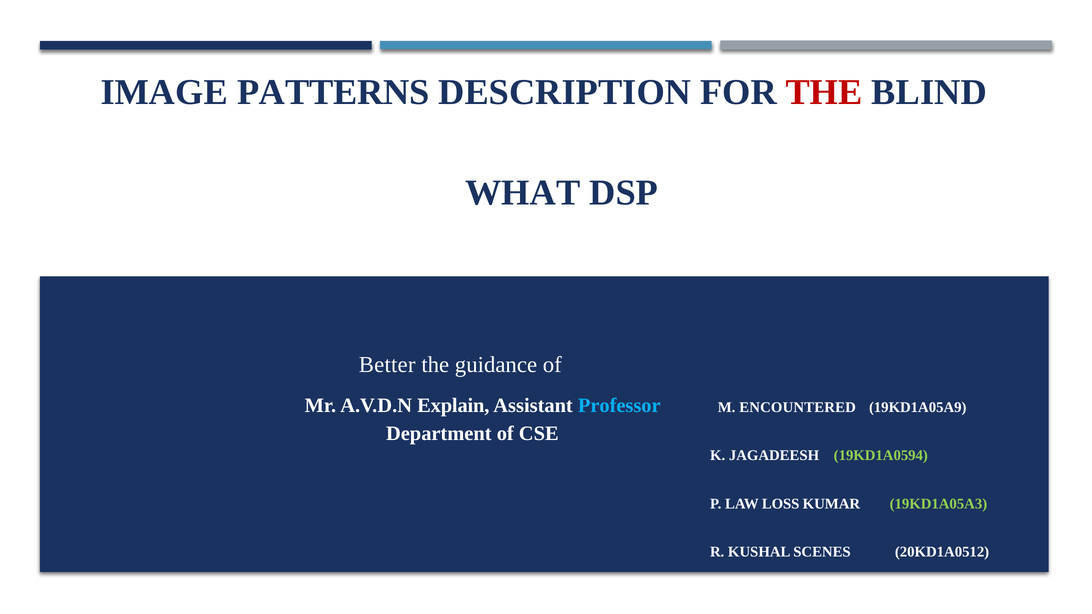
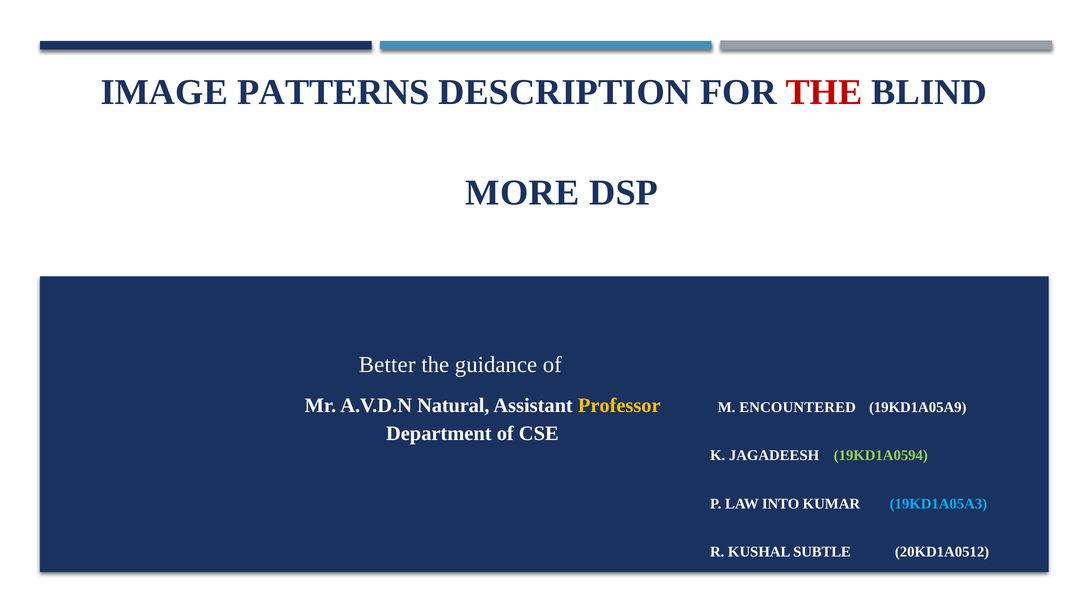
WHAT: WHAT -> MORE
Explain: Explain -> Natural
Professor colour: light blue -> yellow
LOSS: LOSS -> INTO
19KD1A05A3 colour: light green -> light blue
SCENES: SCENES -> SUBTLE
